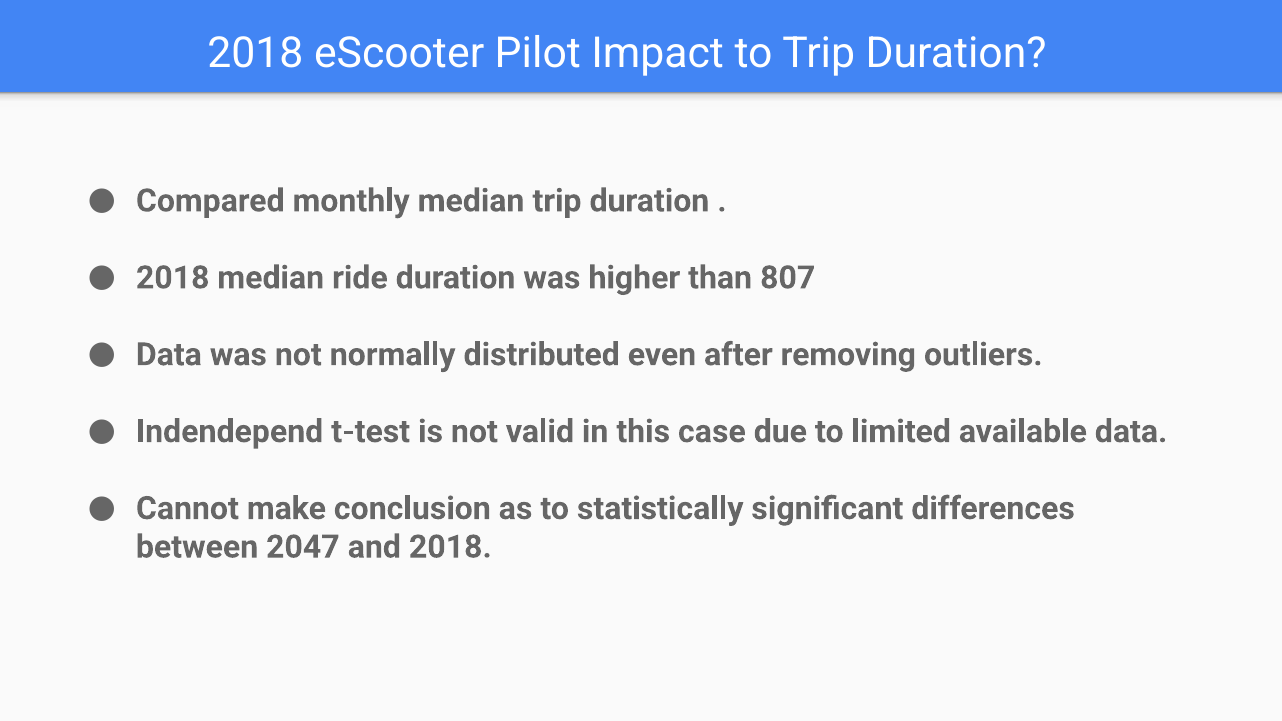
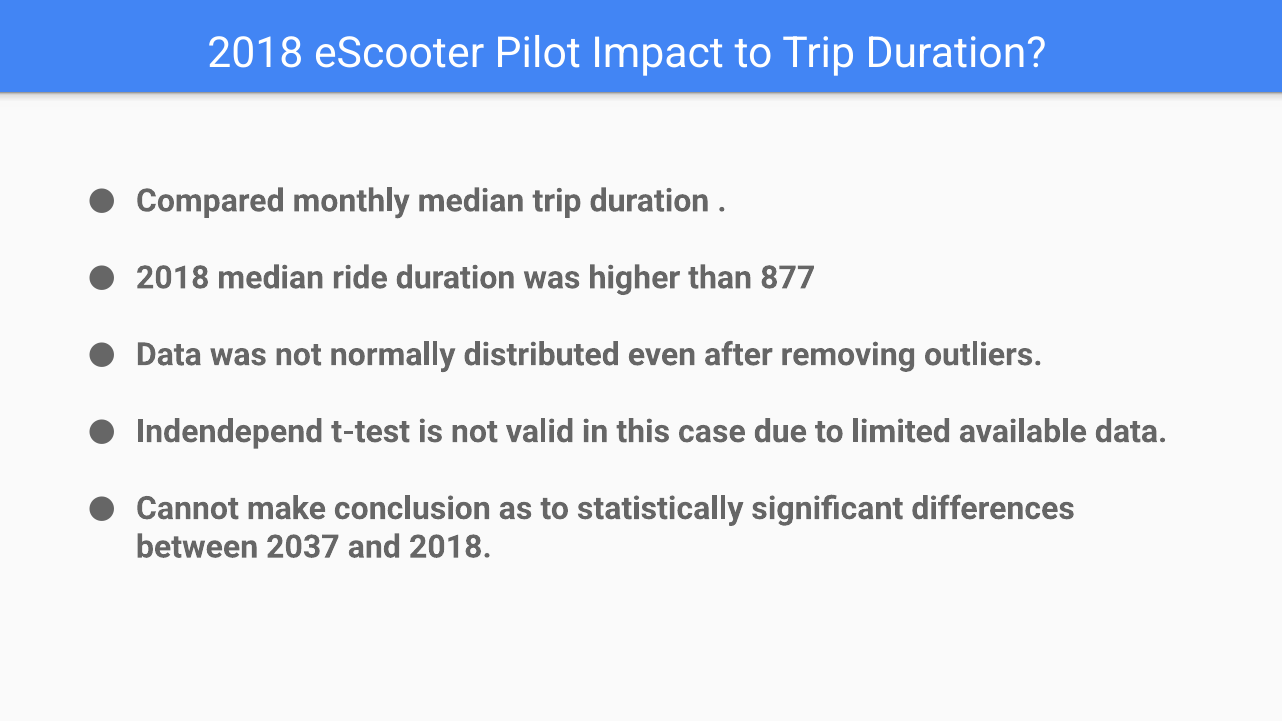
807: 807 -> 877
2047: 2047 -> 2037
